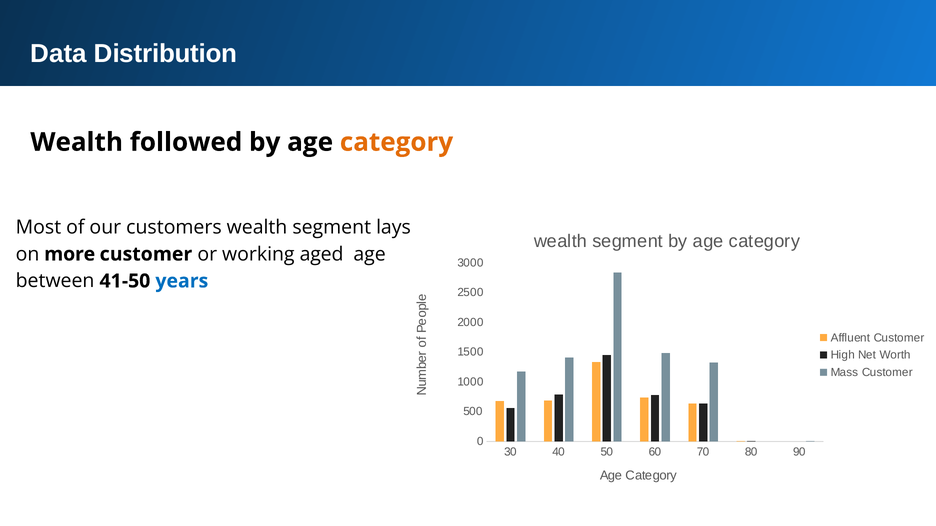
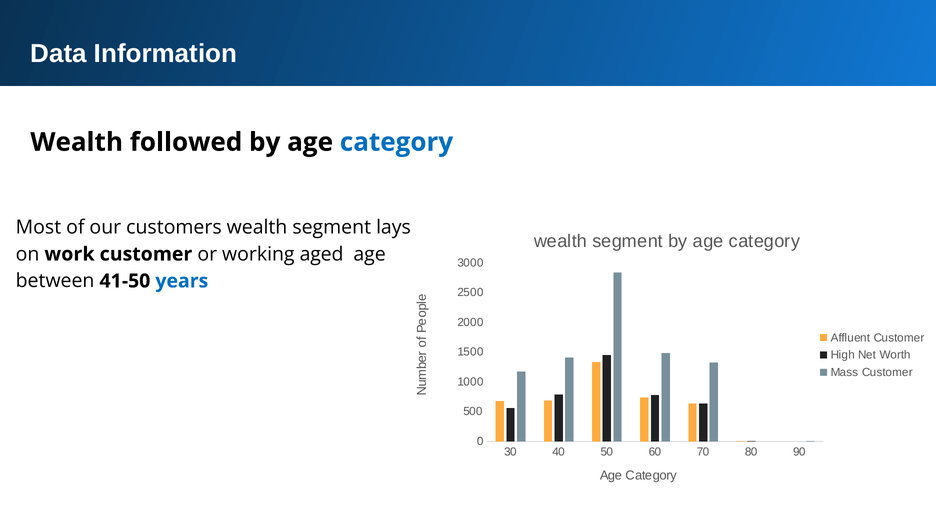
Distribution: Distribution -> Information
category at (396, 142) colour: orange -> blue
more: more -> work
